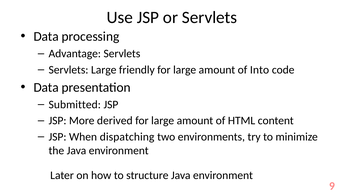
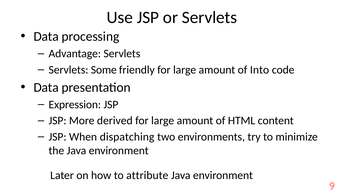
Servlets Large: Large -> Some
Submitted: Submitted -> Expression
structure: structure -> attribute
